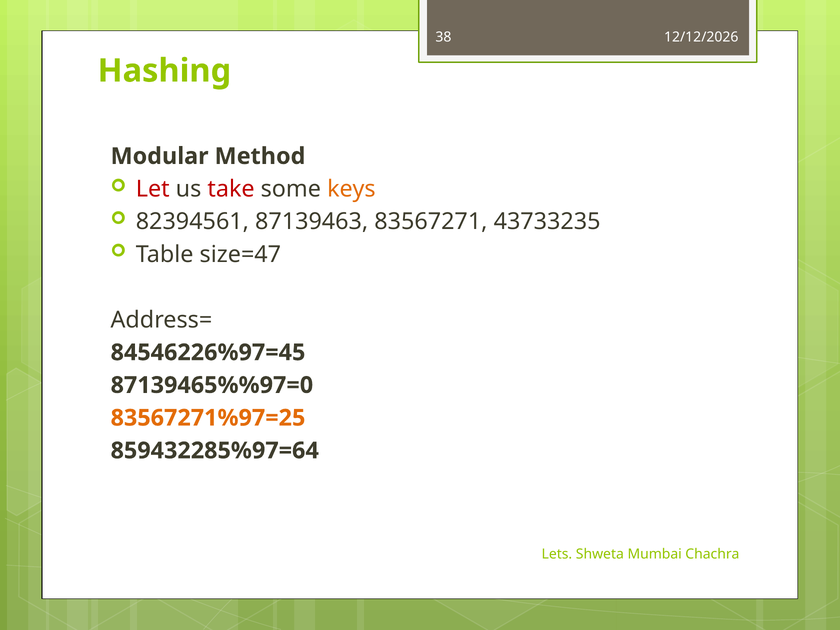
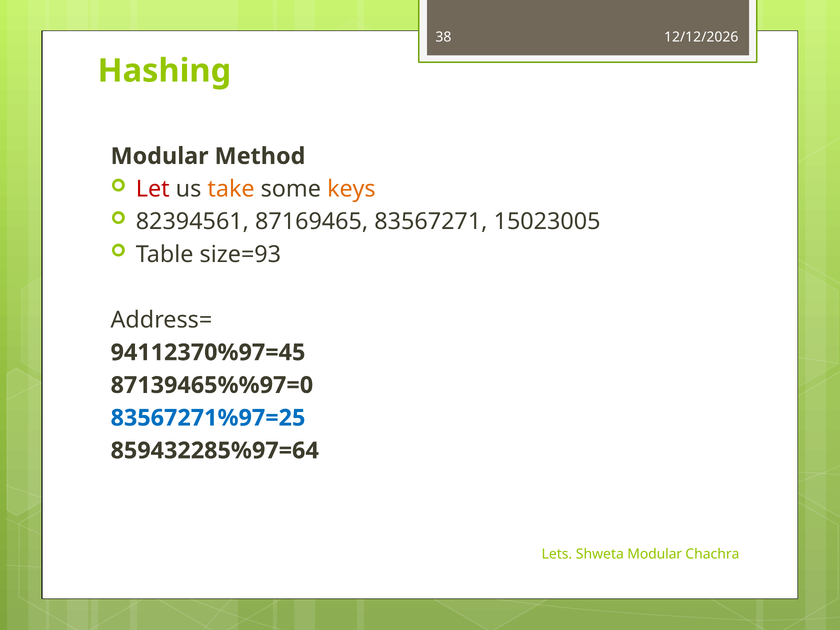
take colour: red -> orange
87139463: 87139463 -> 87169465
43733235: 43733235 -> 15023005
size=47: size=47 -> size=93
84546226%97=45: 84546226%97=45 -> 94112370%97=45
83567271%97=25 colour: orange -> blue
Shweta Mumbai: Mumbai -> Modular
